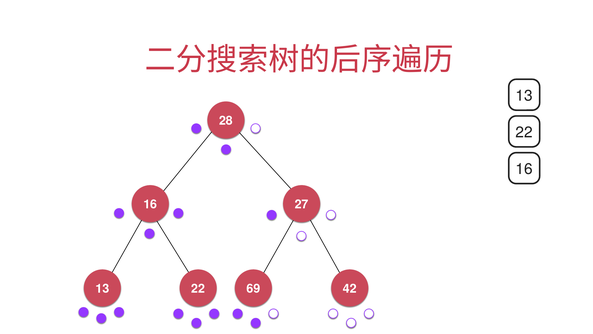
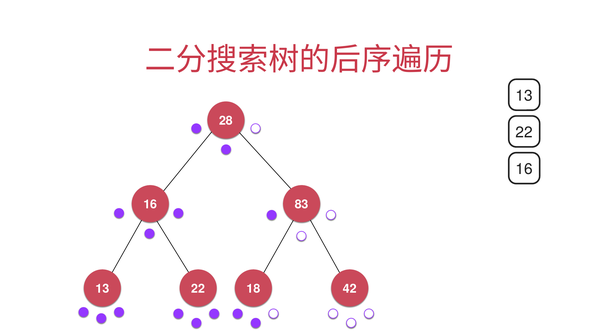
27: 27 -> 83
69: 69 -> 18
